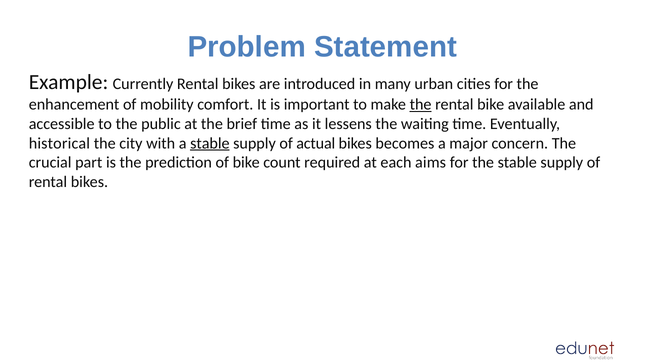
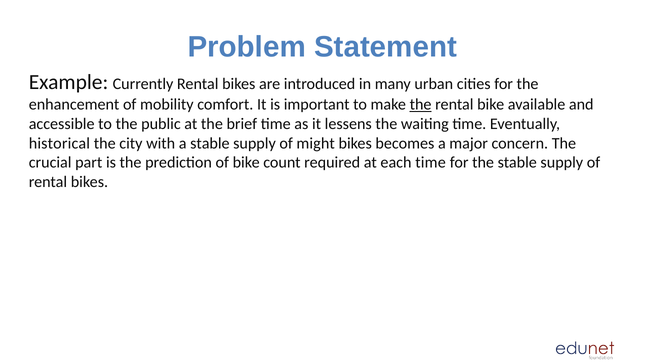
stable at (210, 143) underline: present -> none
actual: actual -> might
each aims: aims -> time
